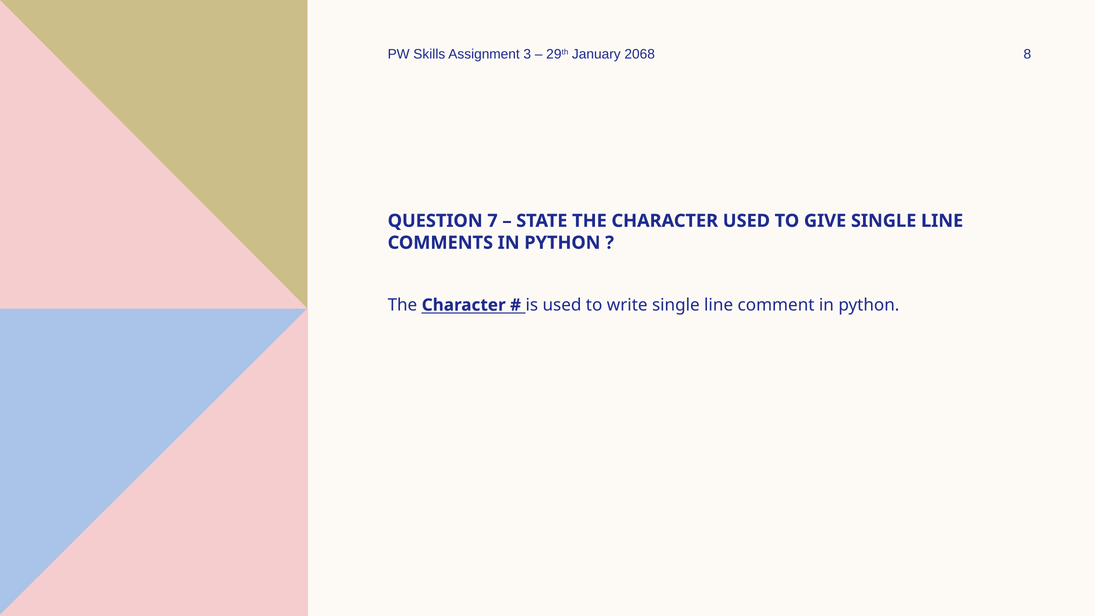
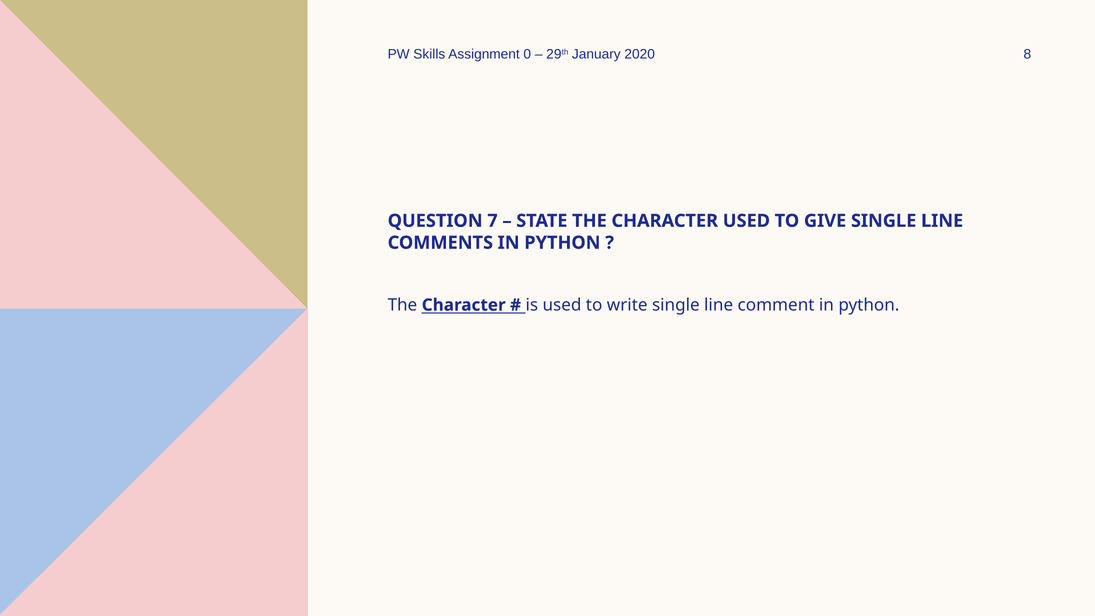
3: 3 -> 0
2068: 2068 -> 2020
